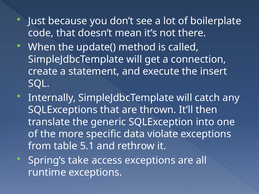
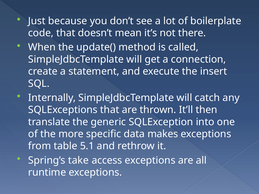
violate: violate -> makes
